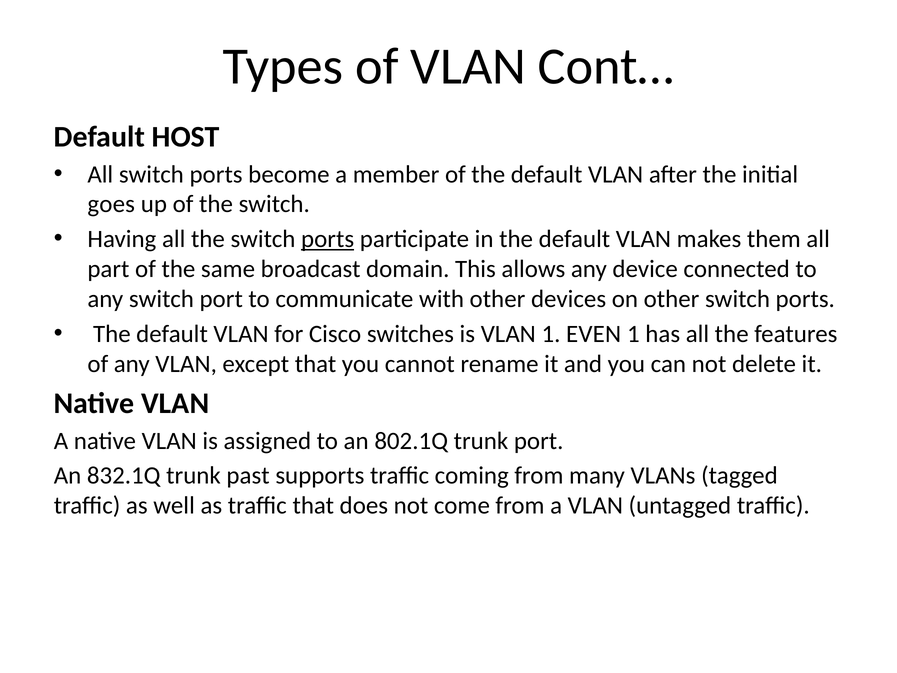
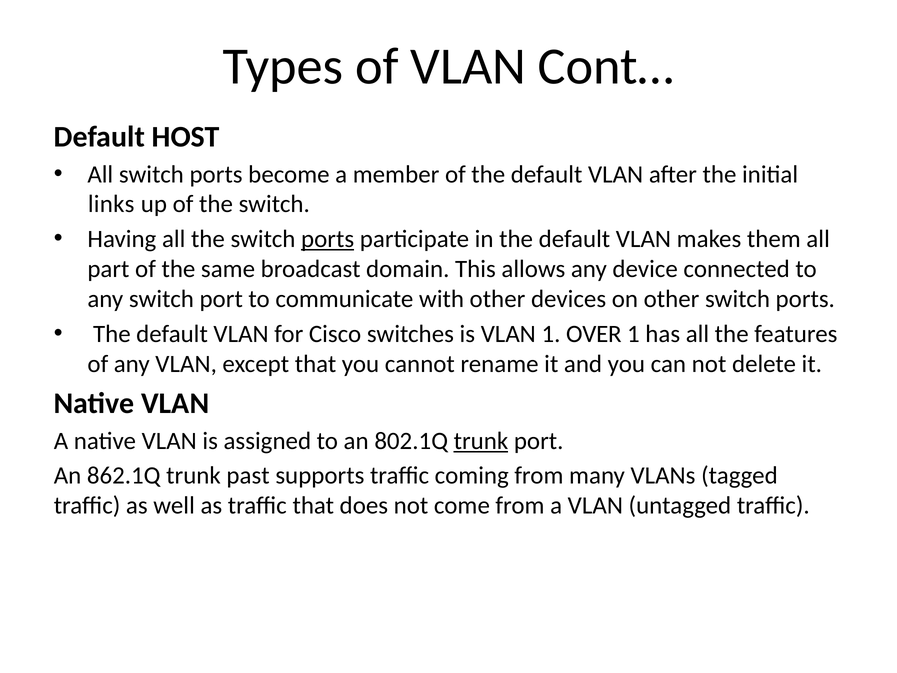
goes: goes -> links
EVEN: EVEN -> OVER
trunk at (481, 441) underline: none -> present
832.1Q: 832.1Q -> 862.1Q
